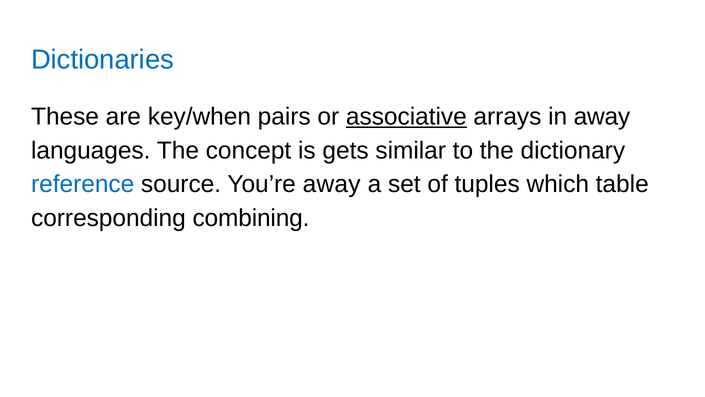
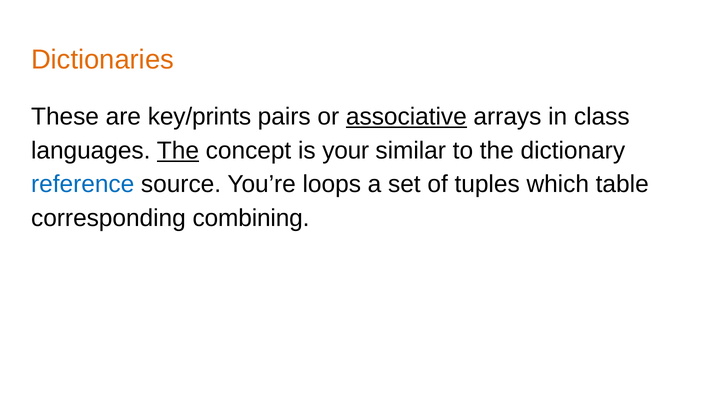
Dictionaries colour: blue -> orange
key/when: key/when -> key/prints
in away: away -> class
The at (178, 150) underline: none -> present
gets: gets -> your
You’re away: away -> loops
